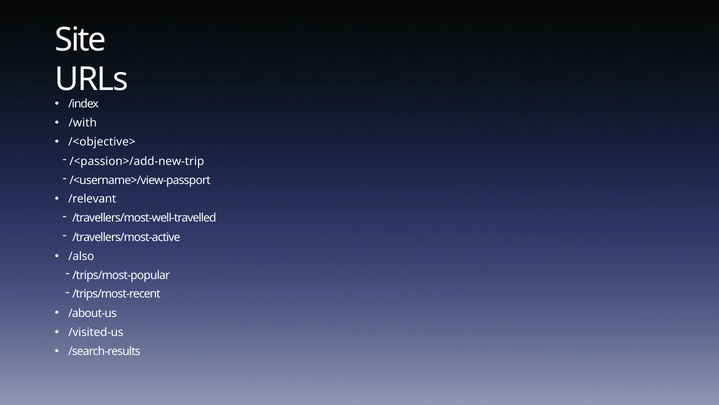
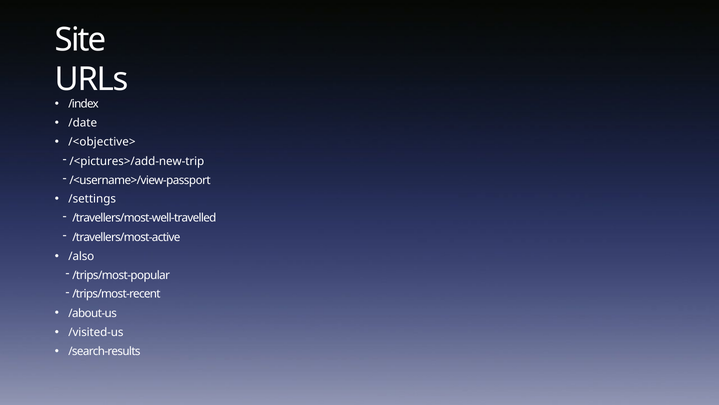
/with: /with -> /date
/<passion>/add-new-trip: /<passion>/add-new-trip -> /<pictures>/add-new-trip
/relevant: /relevant -> /settings
